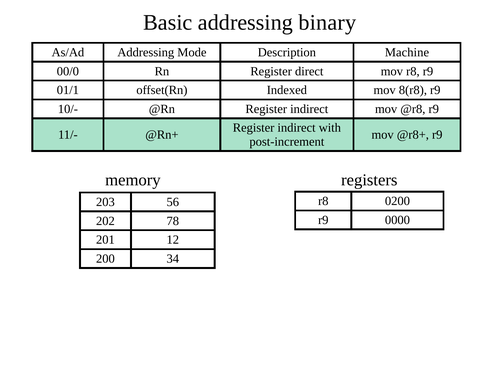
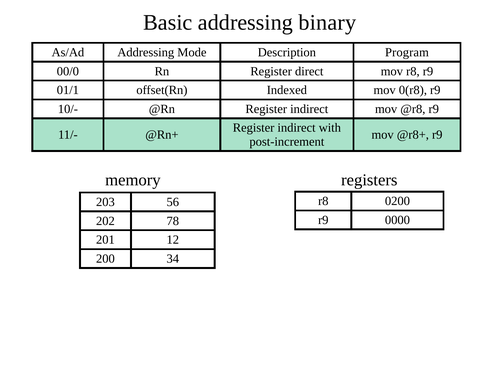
Machine: Machine -> Program
8(r8: 8(r8 -> 0(r8
